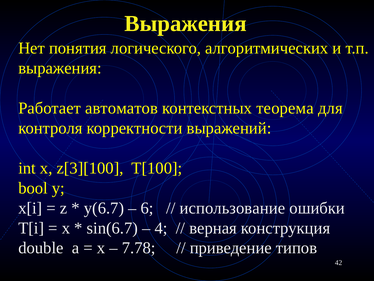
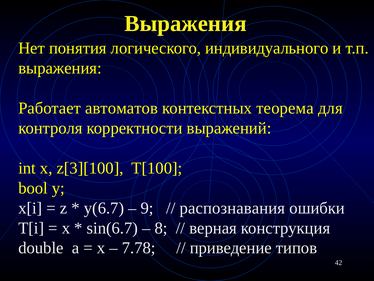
алгоритмических: алгоритмических -> индивидуального
6: 6 -> 9
использование: использование -> распознавания
4: 4 -> 8
